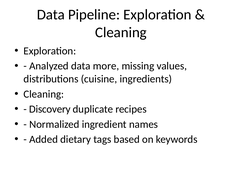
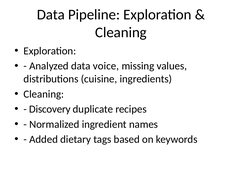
more: more -> voice
